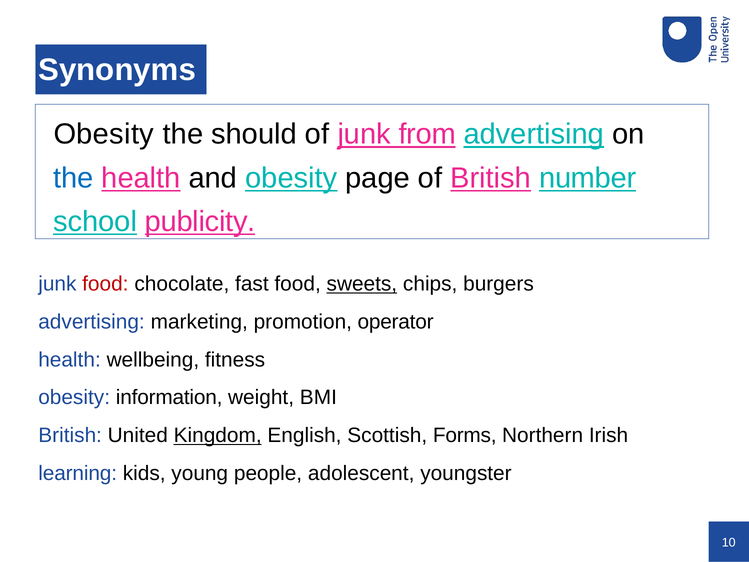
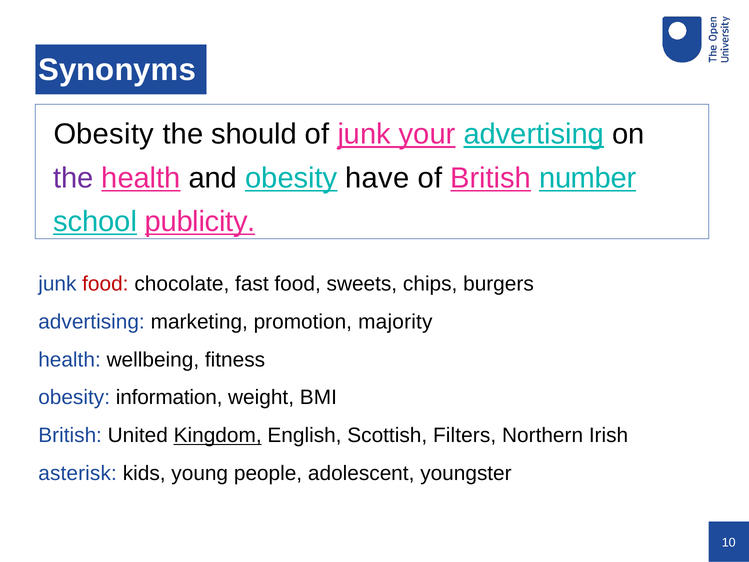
from: from -> your
the at (73, 178) colour: blue -> purple
page: page -> have
sweets underline: present -> none
operator: operator -> majority
Forms: Forms -> Filters
learning: learning -> asterisk
